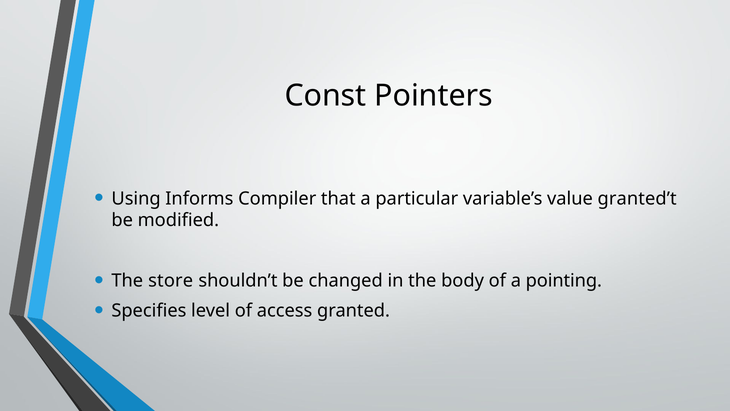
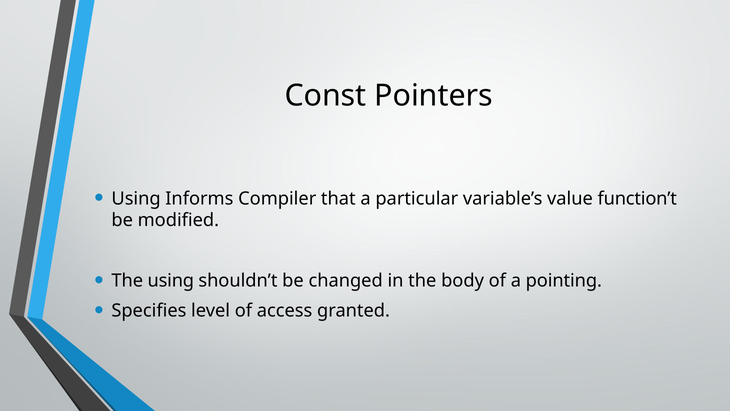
granted’t: granted’t -> function’t
The store: store -> using
